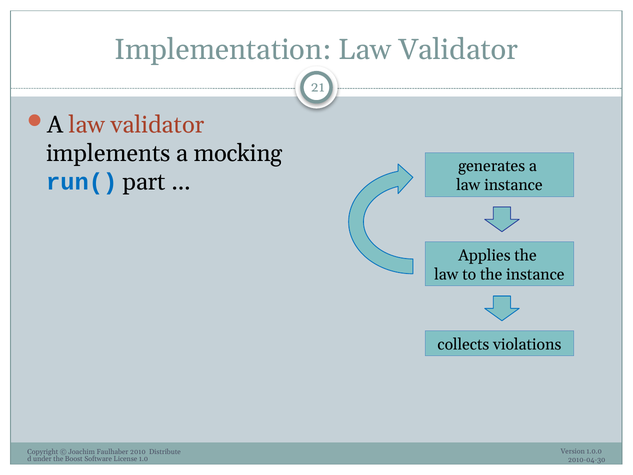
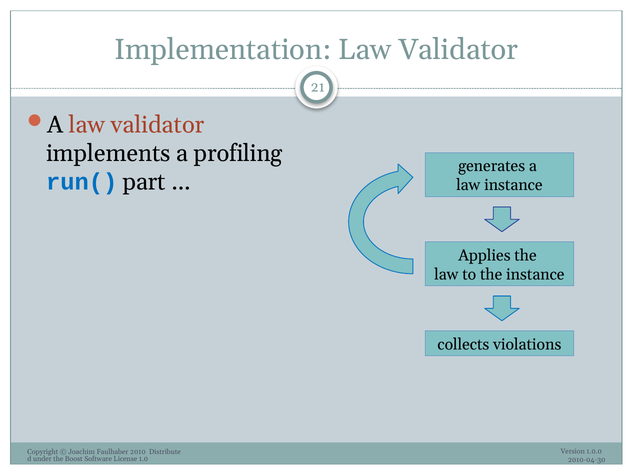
mocking: mocking -> profiling
